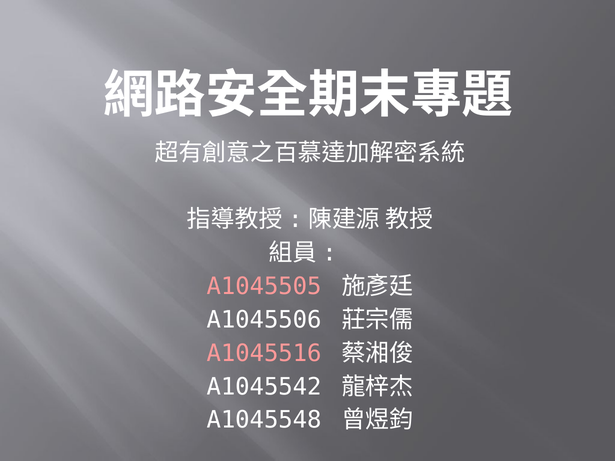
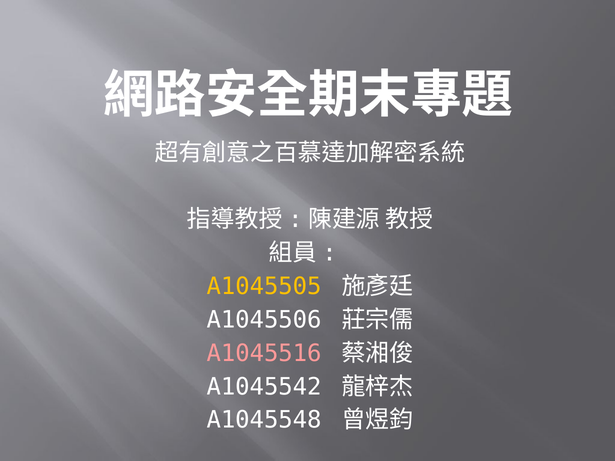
A1045505 colour: pink -> yellow
